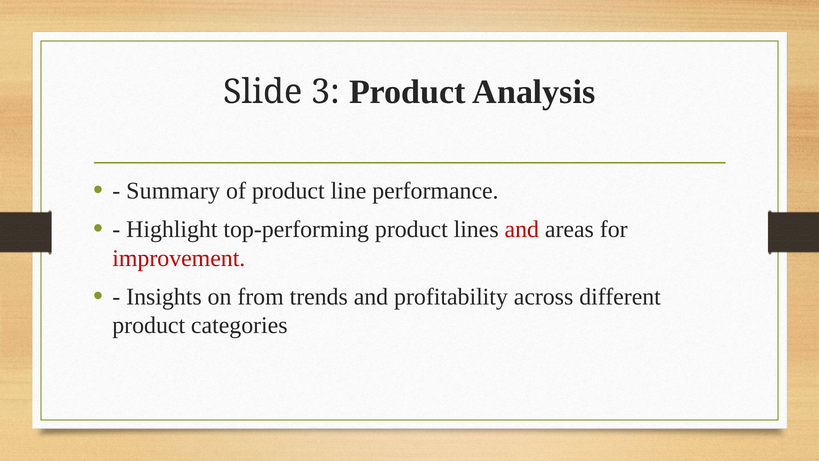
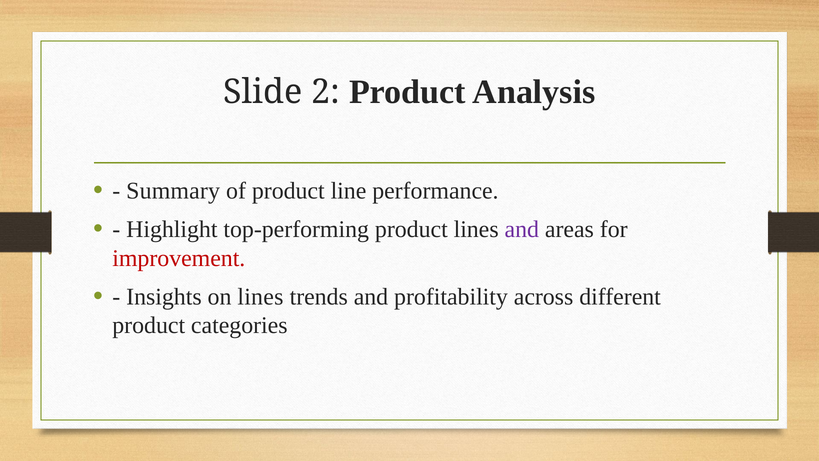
3: 3 -> 2
and at (522, 229) colour: red -> purple
on from: from -> lines
